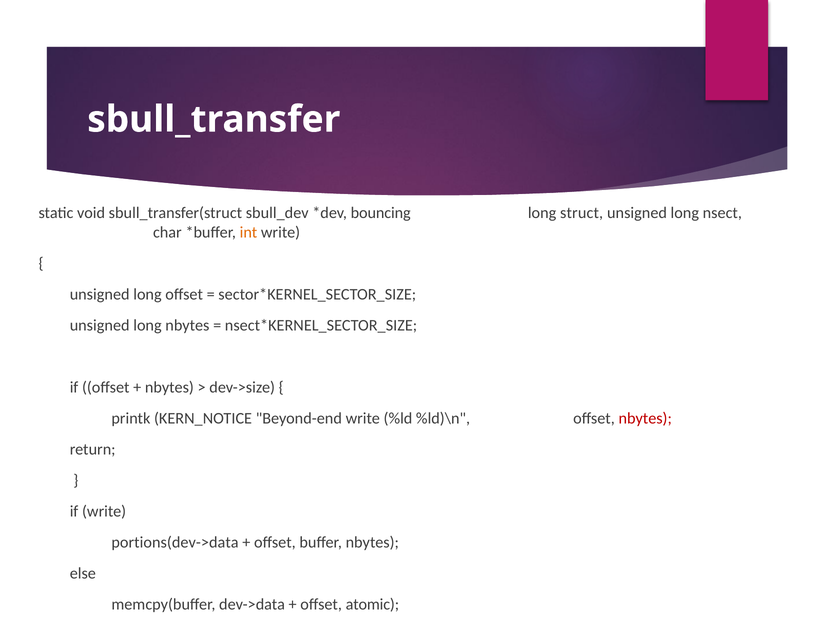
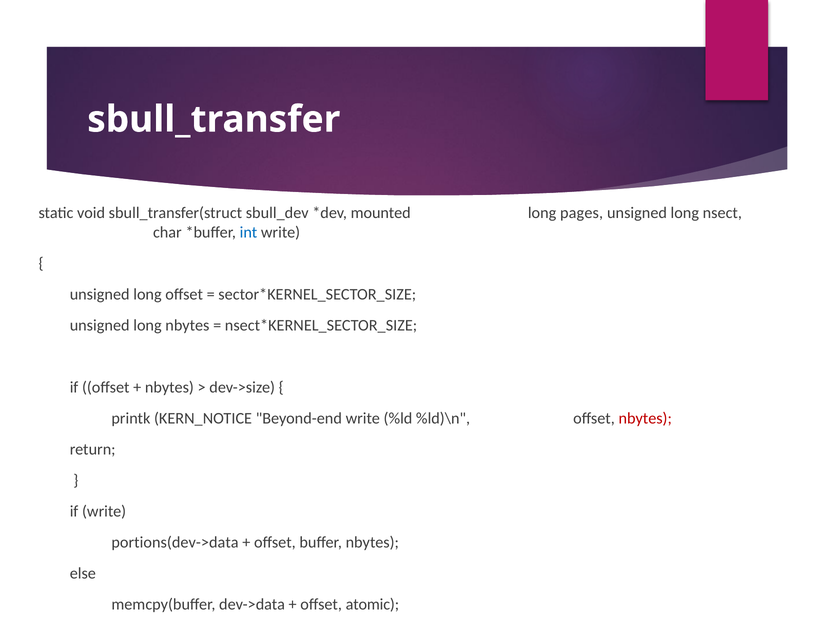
bouncing: bouncing -> mounted
struct: struct -> pages
int colour: orange -> blue
